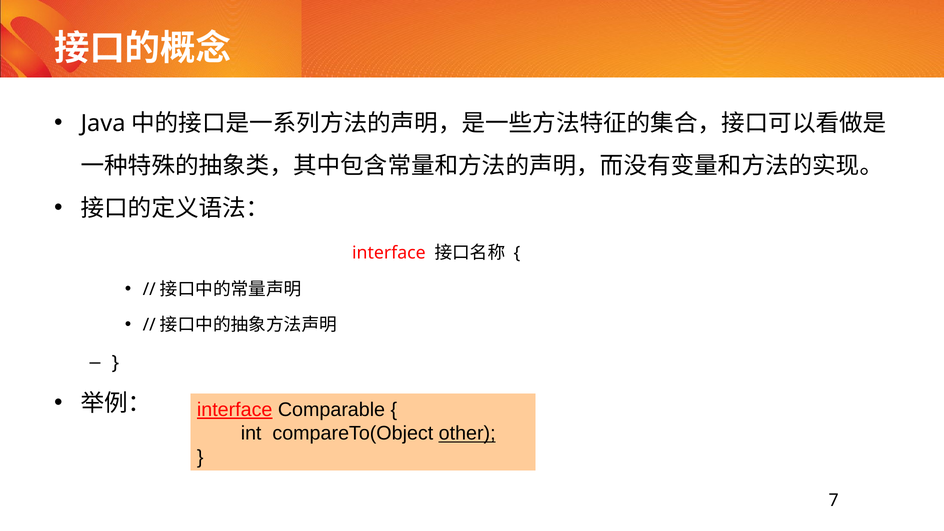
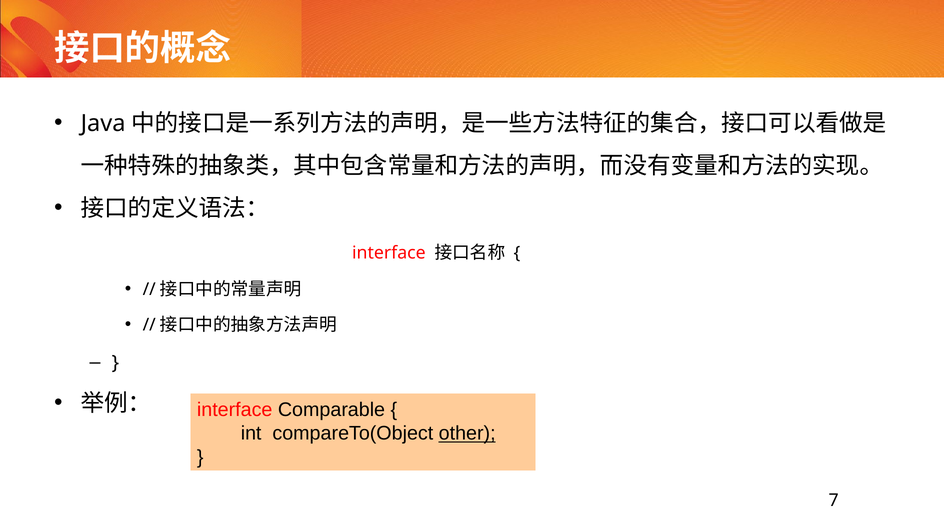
interface at (235, 410) underline: present -> none
